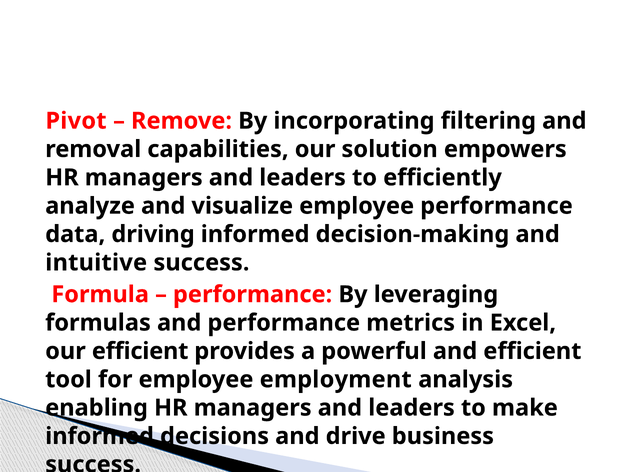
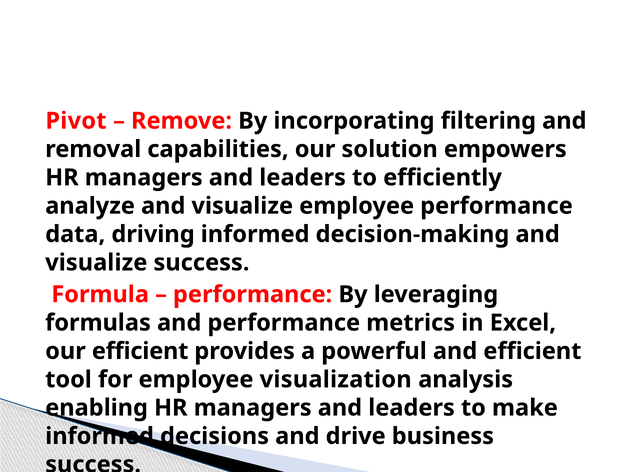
intuitive at (96, 262): intuitive -> visualize
employment: employment -> visualization
